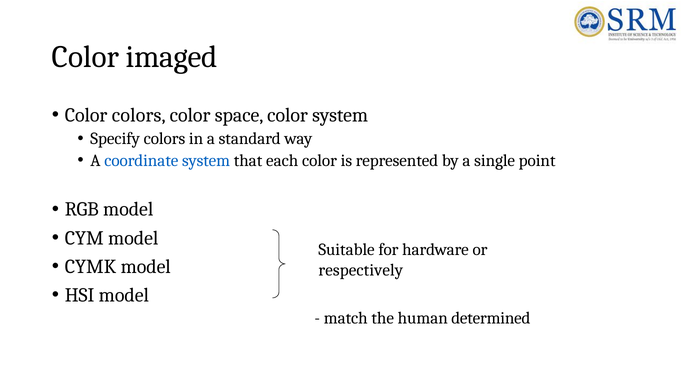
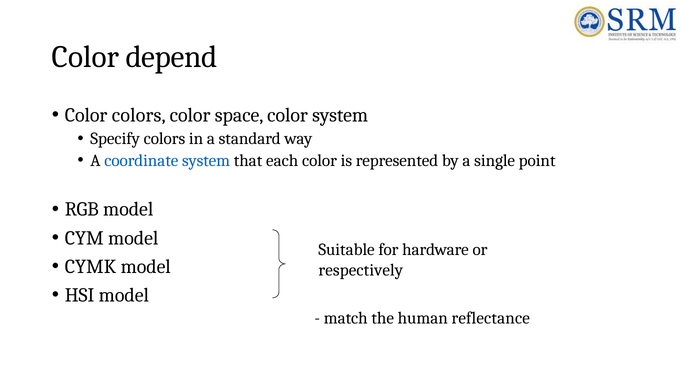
imaged: imaged -> depend
determined: determined -> reflectance
